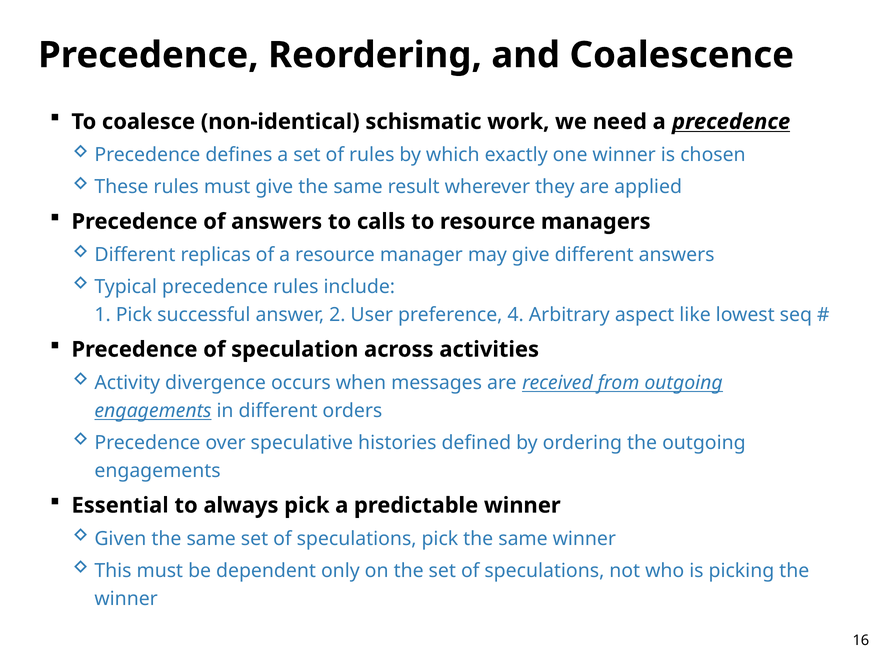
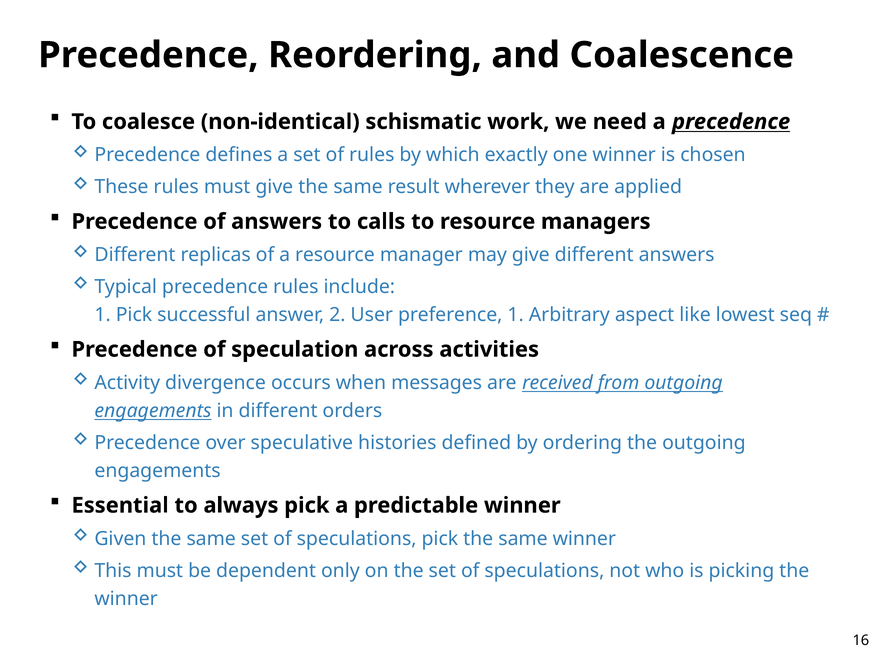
preference 4: 4 -> 1
